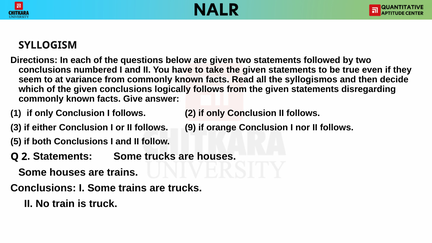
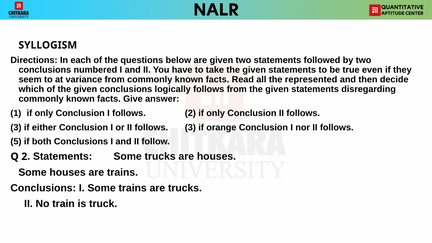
syllogismos: syllogismos -> represented
or II follows 9: 9 -> 3
